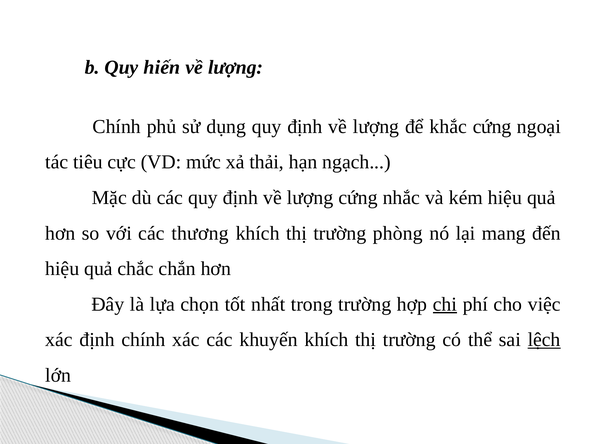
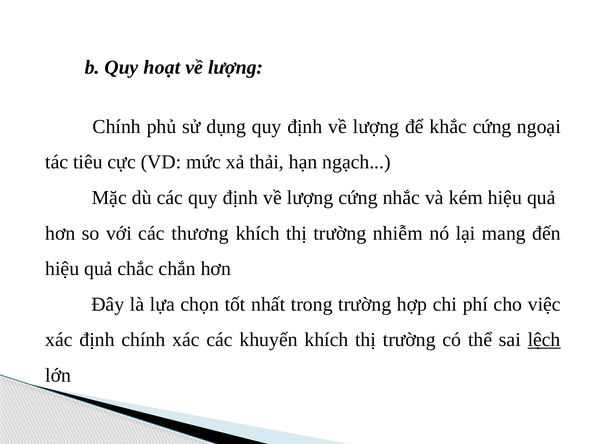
hiến: hiến -> hoạt
phòng: phòng -> nhiễm
chi underline: present -> none
